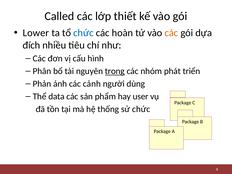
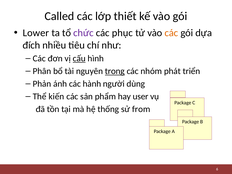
chức at (83, 33) colour: blue -> purple
hoàn: hoàn -> phục
cấu underline: none -> present
cảnh: cảnh -> hành
data: data -> kiến
sử chức: chức -> from
